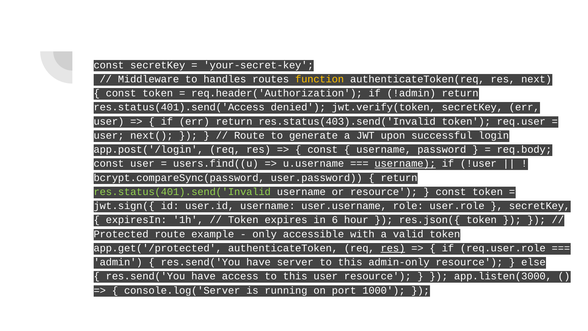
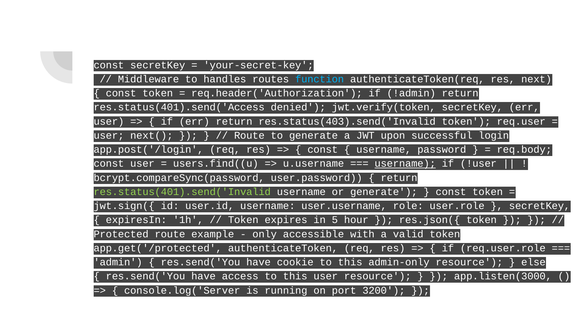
function colour: yellow -> light blue
or resource: resource -> generate
6: 6 -> 5
res at (393, 248) underline: present -> none
server: server -> cookie
1000: 1000 -> 3200
